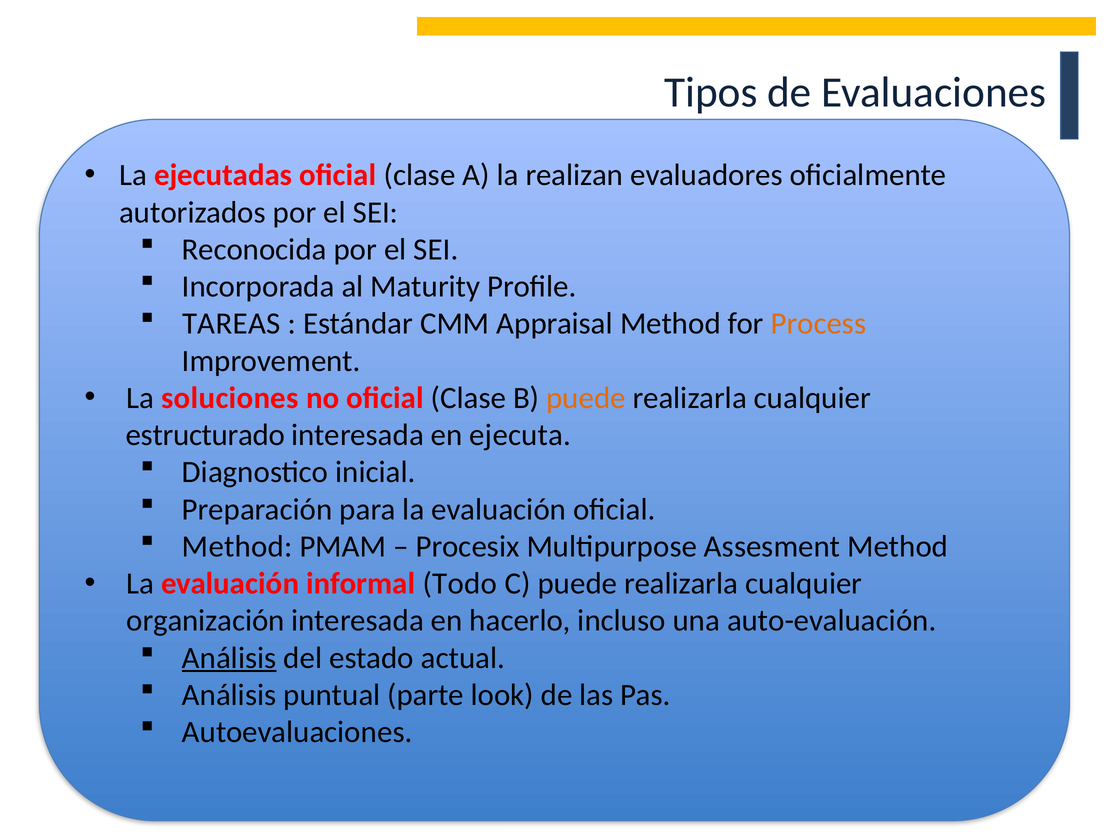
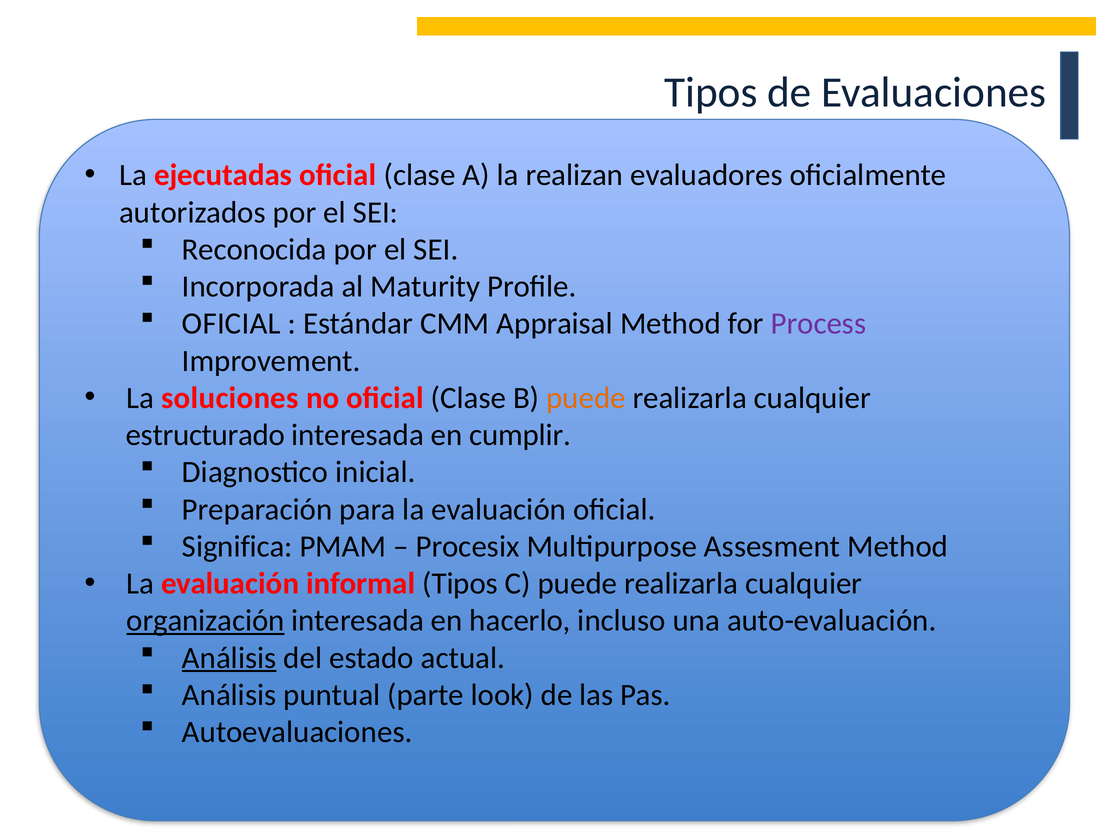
TAREAS at (231, 324): TAREAS -> OFICIAL
Process colour: orange -> purple
ejecuta: ejecuta -> cumplir
Method at (237, 546): Method -> Significa
informal Todo: Todo -> Tipos
organización underline: none -> present
